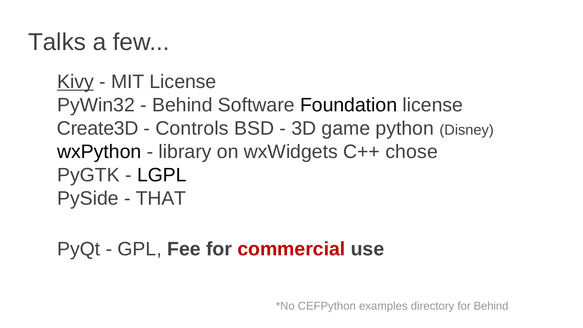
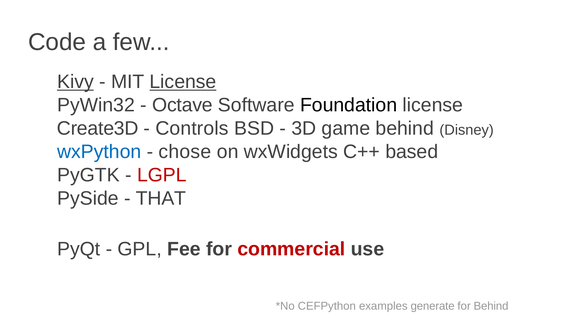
Talks: Talks -> Code
License at (183, 82) underline: none -> present
Behind at (182, 105): Behind -> Octave
game python: python -> behind
wxPython colour: black -> blue
library: library -> chose
chose: chose -> based
LGPL colour: black -> red
directory: directory -> generate
